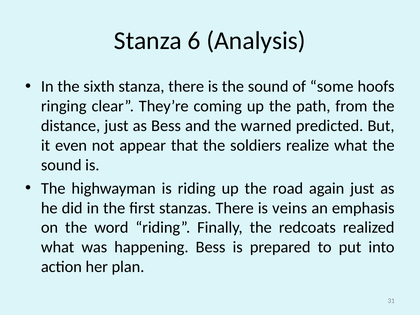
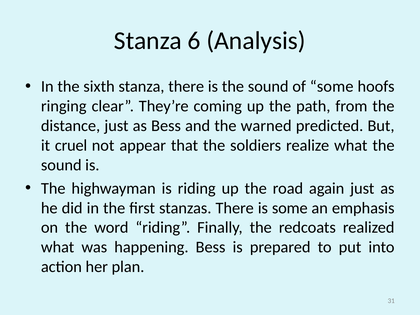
even: even -> cruel
is veins: veins -> some
